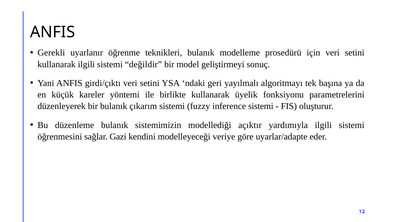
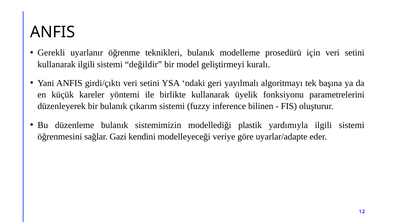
sonuç: sonuç -> kuralı
inference sistemi: sistemi -> bilinen
açıktır: açıktır -> plastik
